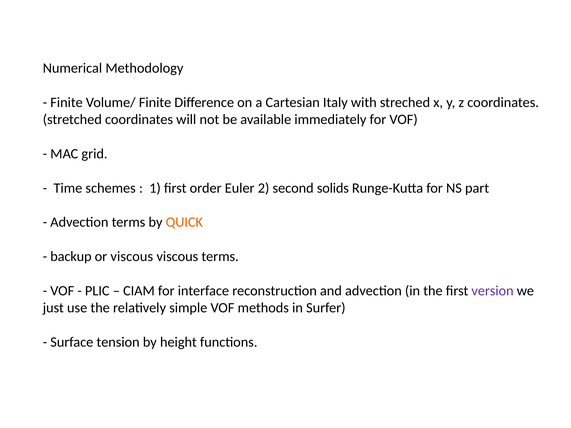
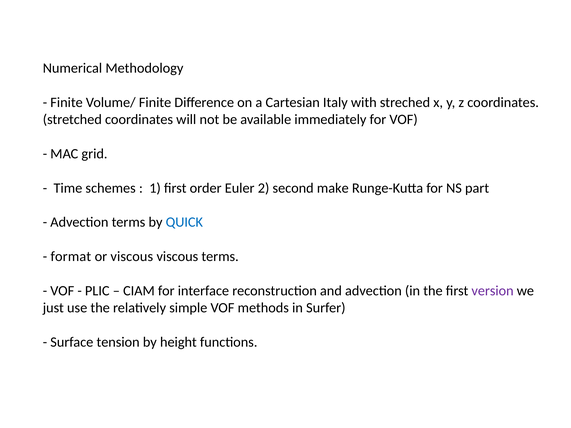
solids: solids -> make
QUICK colour: orange -> blue
backup: backup -> format
